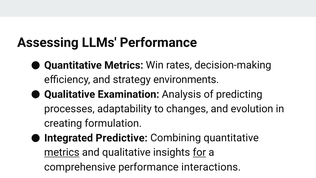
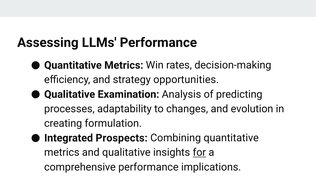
environments: environments -> opportunities
Predictive: Predictive -> Prospects
metrics at (62, 152) underline: present -> none
interactions: interactions -> implications
